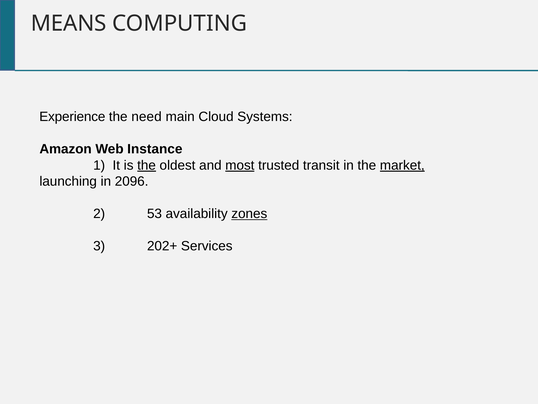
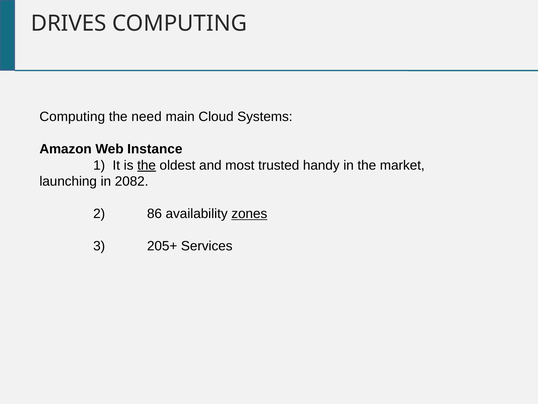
MEANS: MEANS -> DRIVES
Experience at (72, 117): Experience -> Computing
most underline: present -> none
transit: transit -> handy
market underline: present -> none
2096: 2096 -> 2082
53: 53 -> 86
202+: 202+ -> 205+
